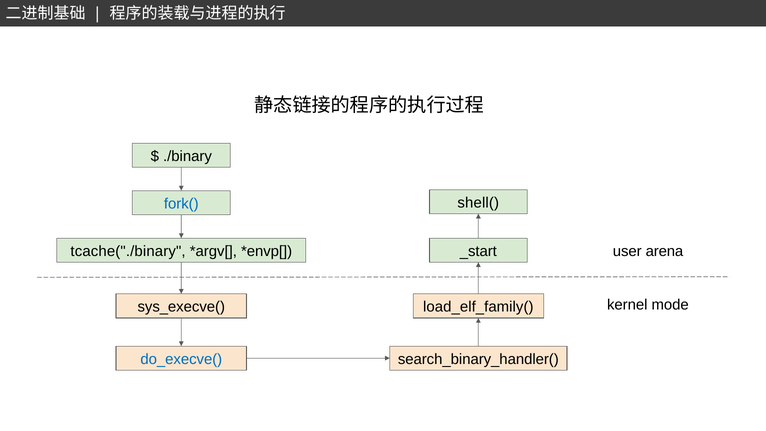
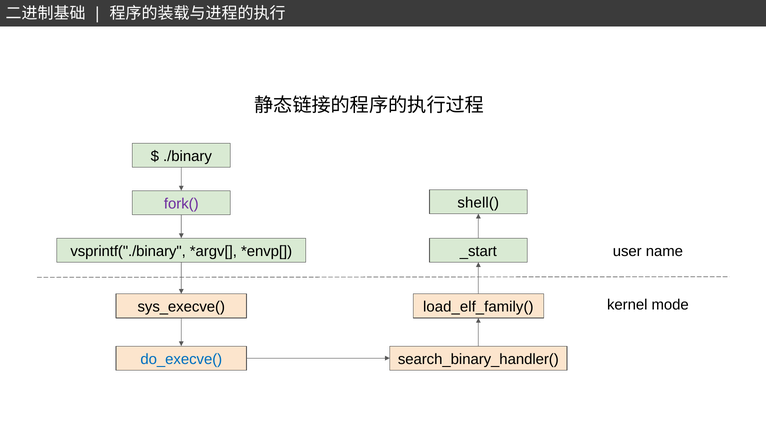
fork( colour: blue -> purple
tcache("./binary: tcache("./binary -> vsprintf("./binary
arena: arena -> name
